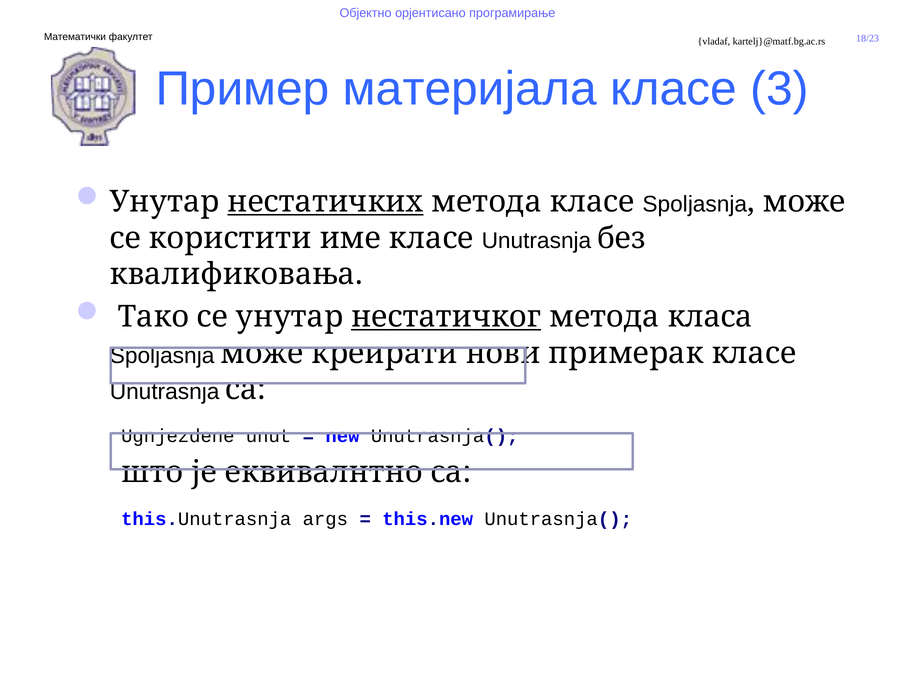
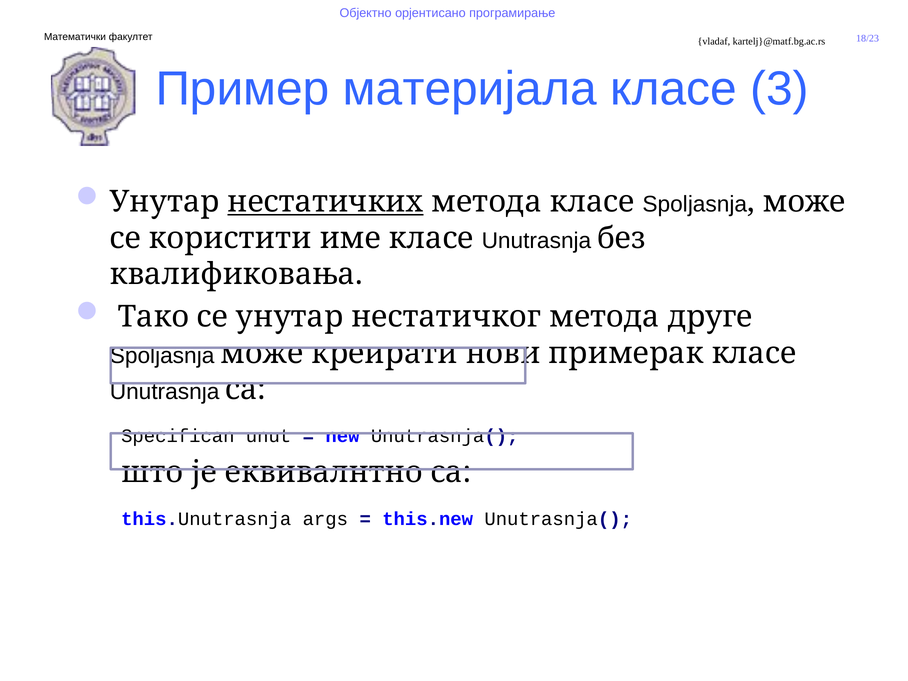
нестатичког underline: present -> none
класа: класа -> друге
Ugnjezdene: Ugnjezdene -> Specifican
